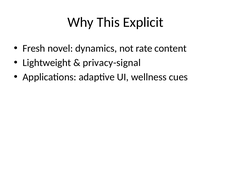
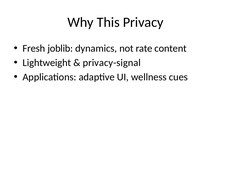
Explicit: Explicit -> Privacy
novel: novel -> joblib
